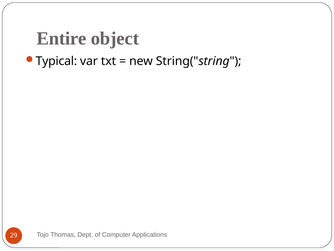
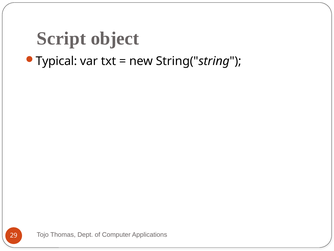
Entire: Entire -> Script
